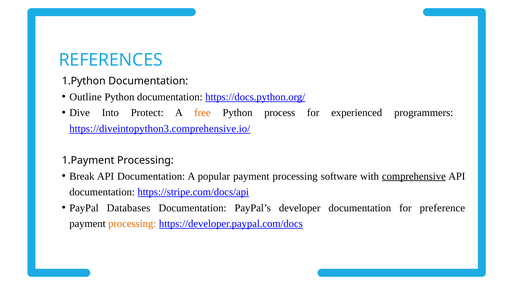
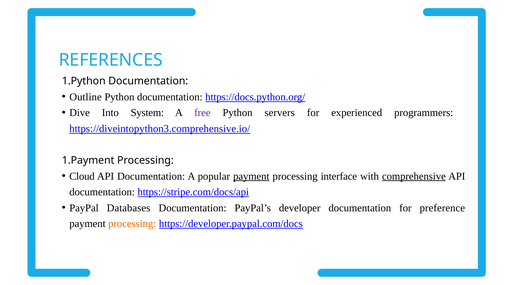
Protect: Protect -> System
free colour: orange -> purple
process: process -> servers
Break: Break -> Cloud
payment at (251, 176) underline: none -> present
software: software -> interface
